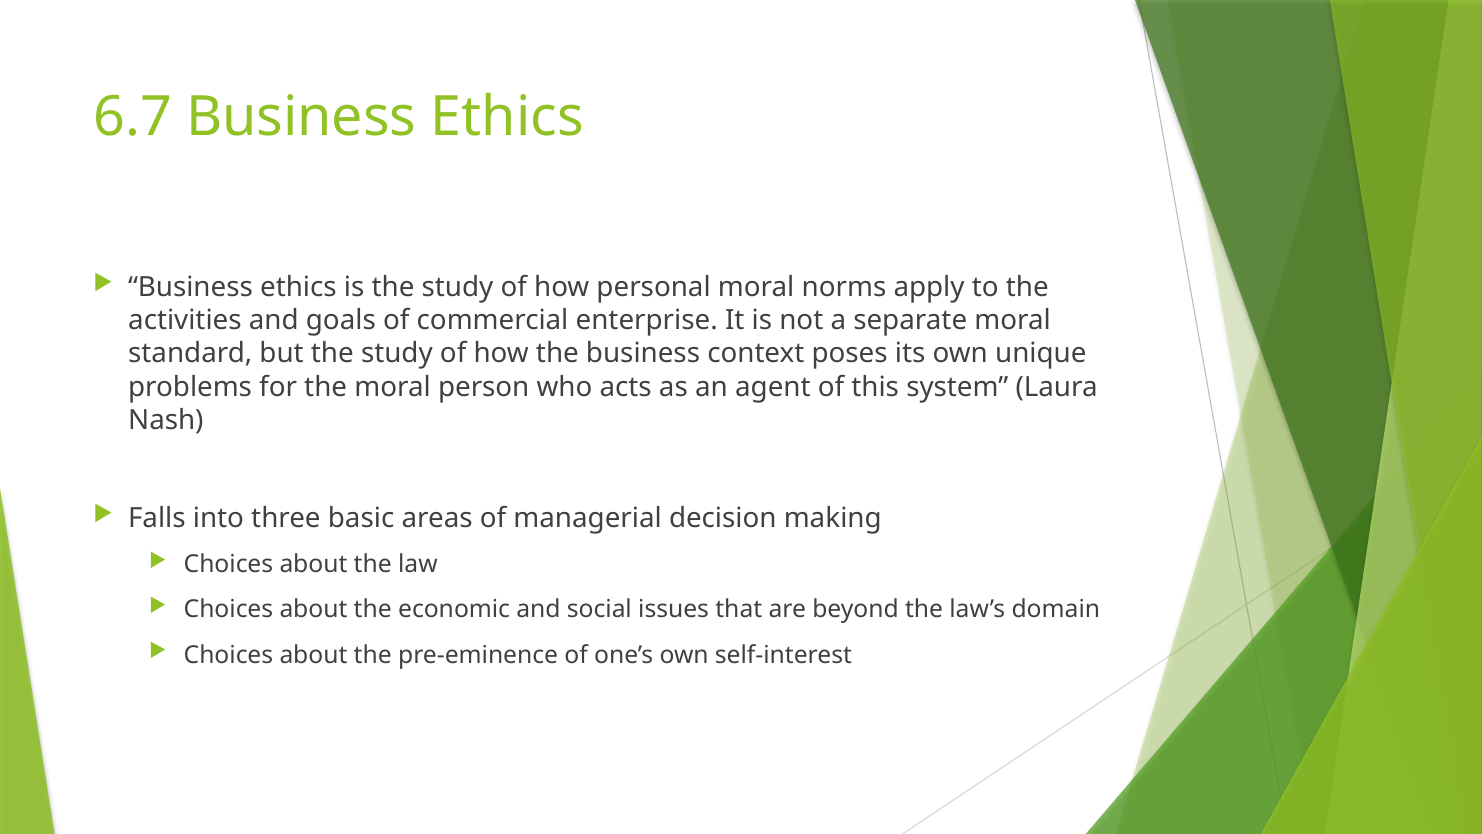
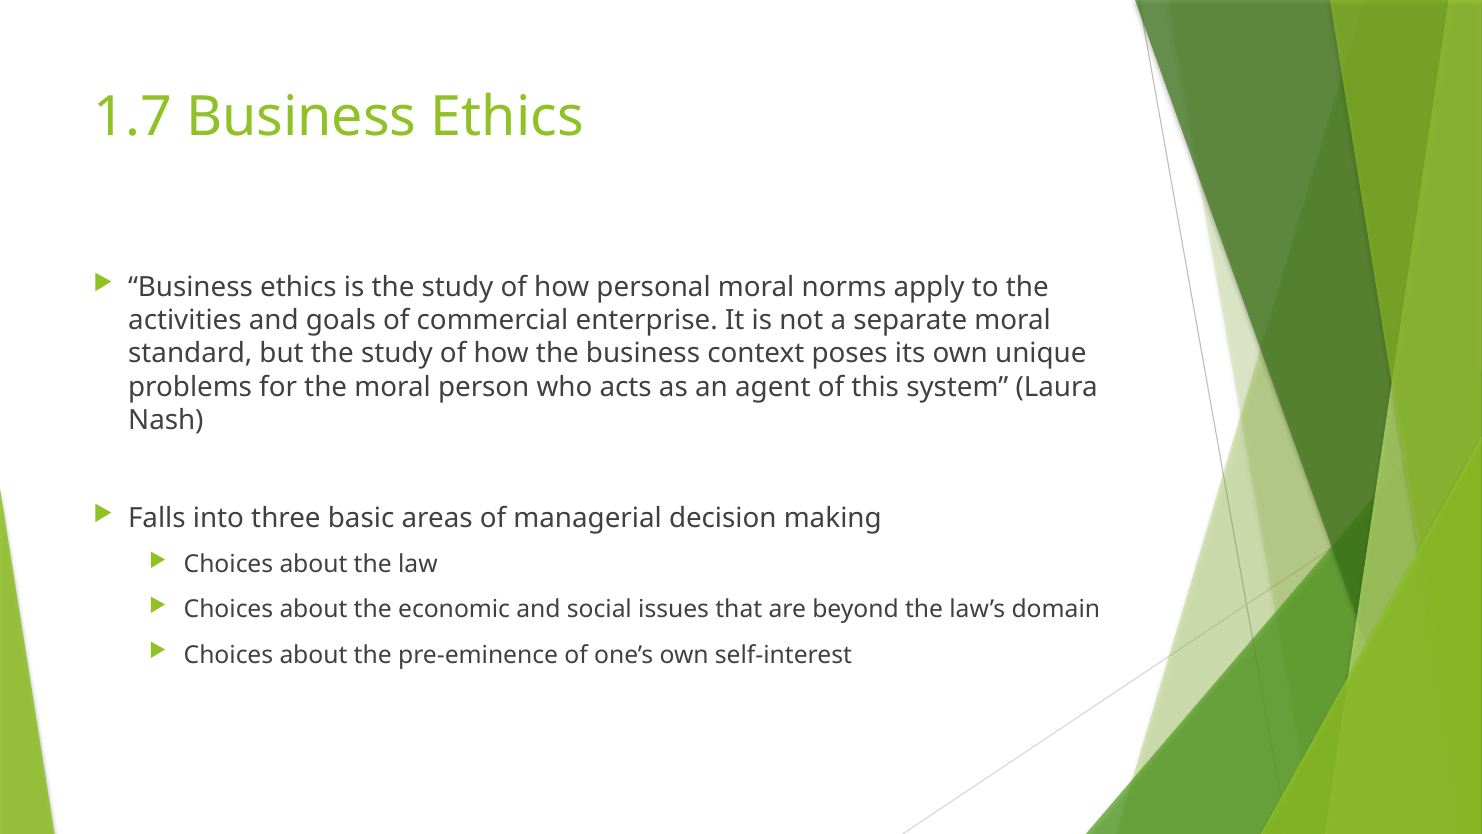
6.7: 6.7 -> 1.7
